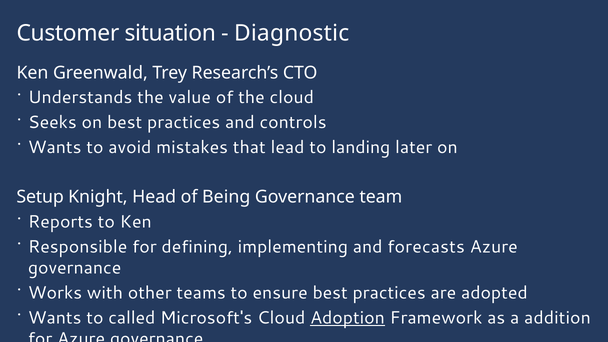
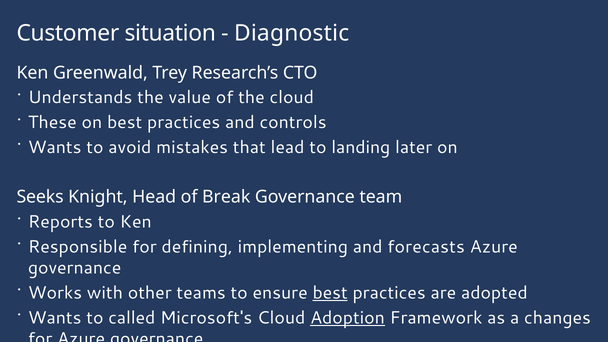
Seeks: Seeks -> These
Setup: Setup -> Seeks
Being: Being -> Break
best at (330, 293) underline: none -> present
addition: addition -> changes
